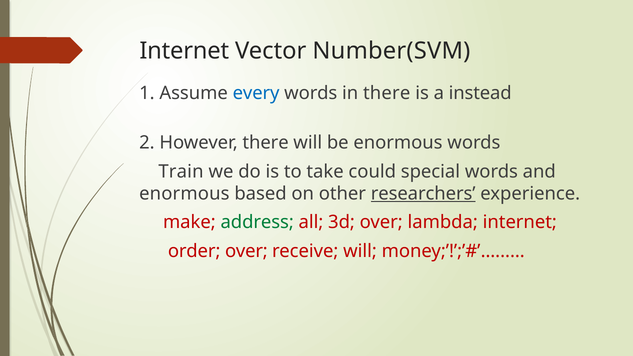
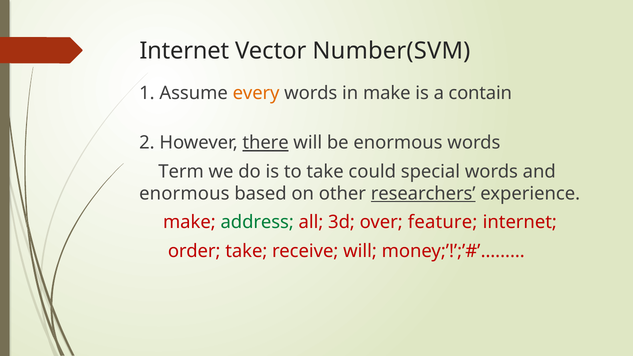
every colour: blue -> orange
in there: there -> make
instead: instead -> contain
there at (266, 143) underline: none -> present
Train: Train -> Term
lambda: lambda -> feature
order over: over -> take
